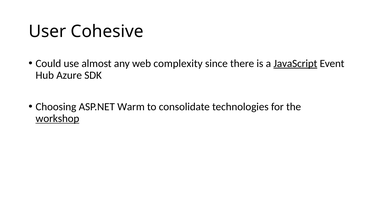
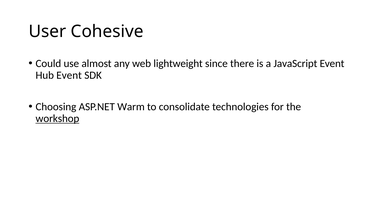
complexity: complexity -> lightweight
JavaScript underline: present -> none
Hub Azure: Azure -> Event
